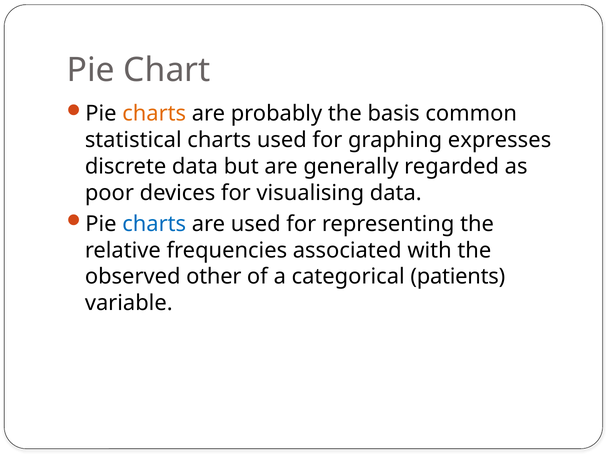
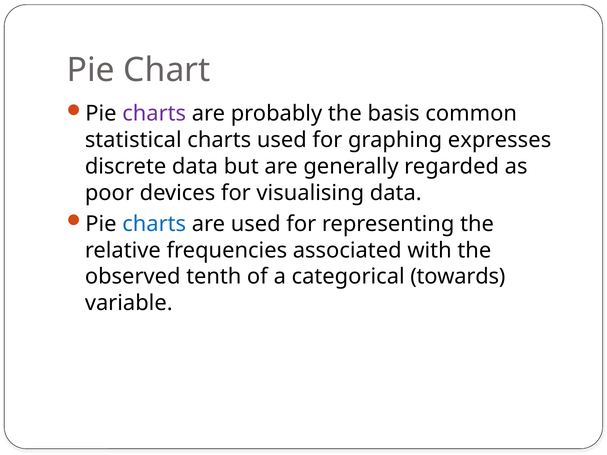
charts at (154, 114) colour: orange -> purple
other: other -> tenth
patients: patients -> towards
